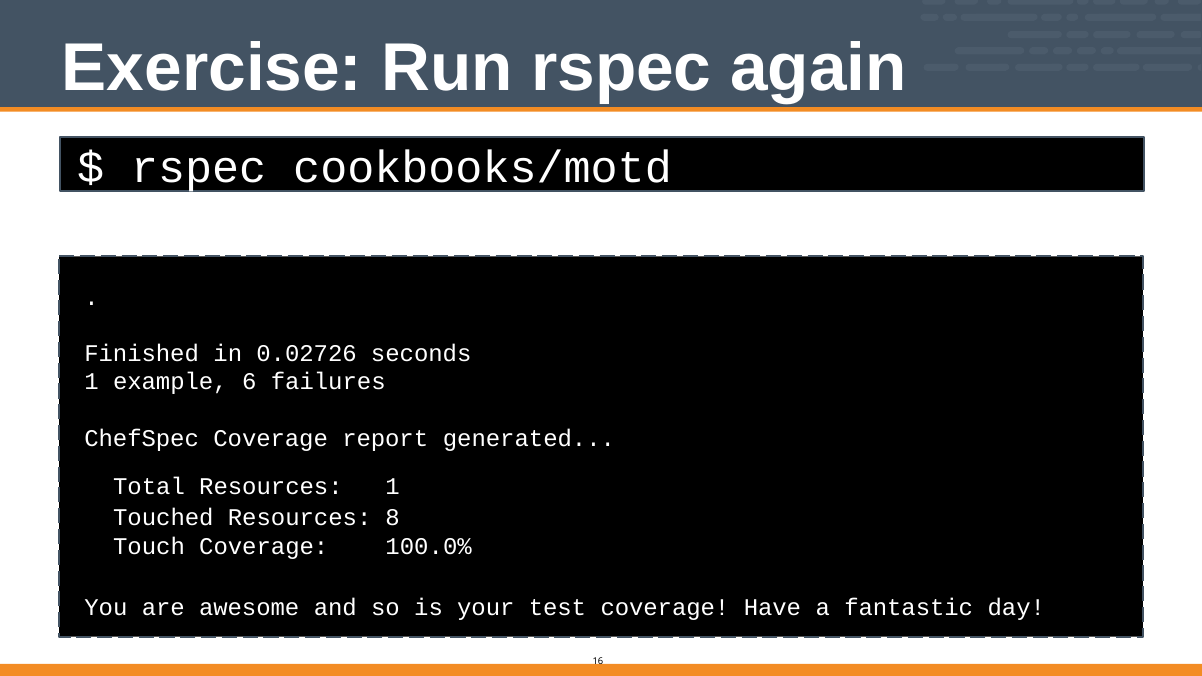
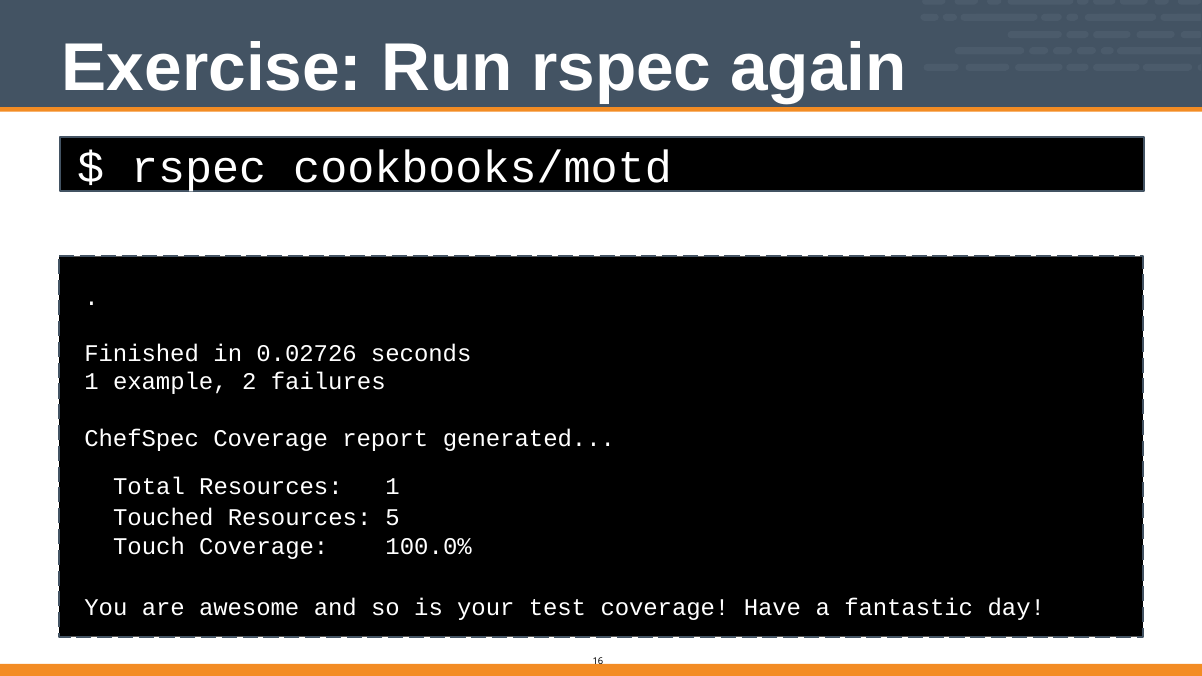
6: 6 -> 2
8: 8 -> 5
